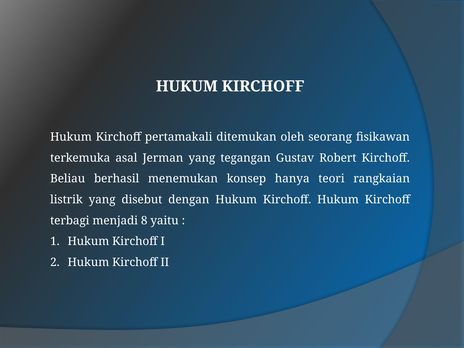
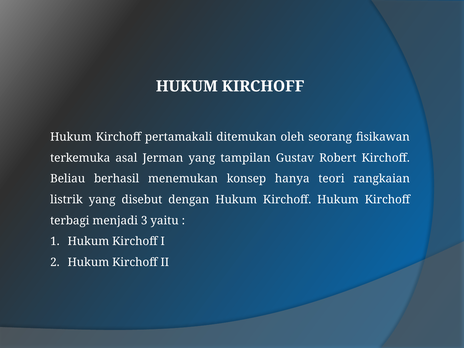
tegangan: tegangan -> tampilan
8: 8 -> 3
